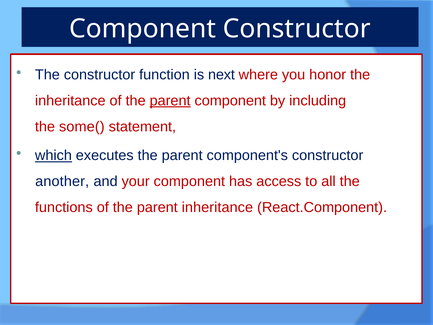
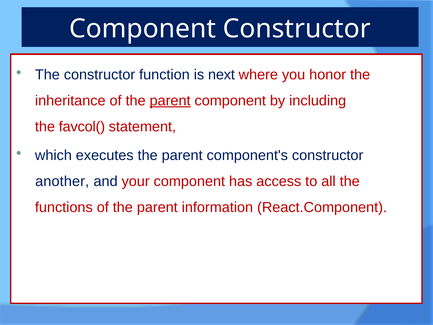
some(: some( -> favcol(
which underline: present -> none
parent inheritance: inheritance -> information
